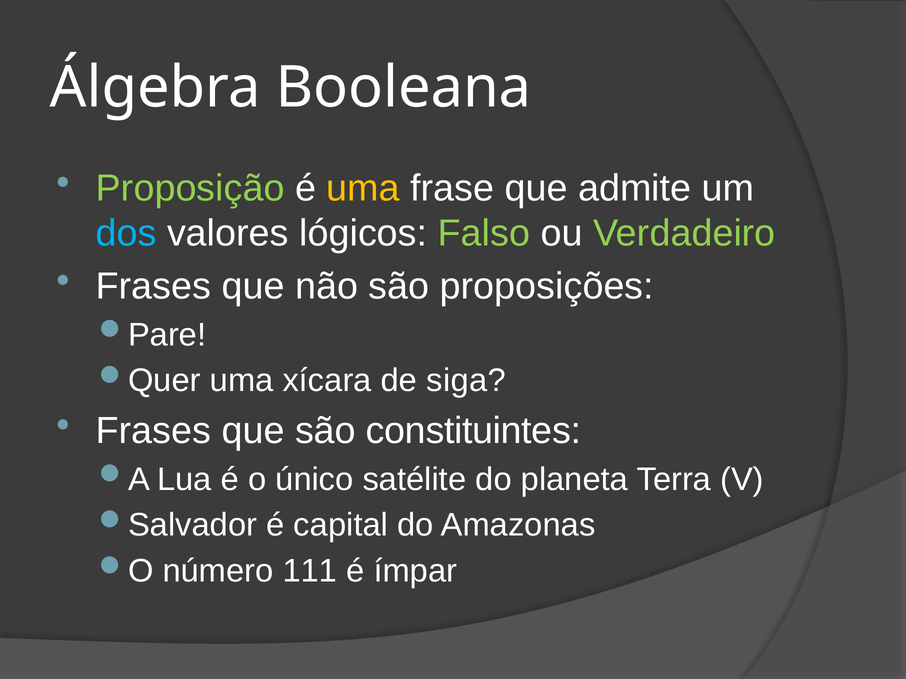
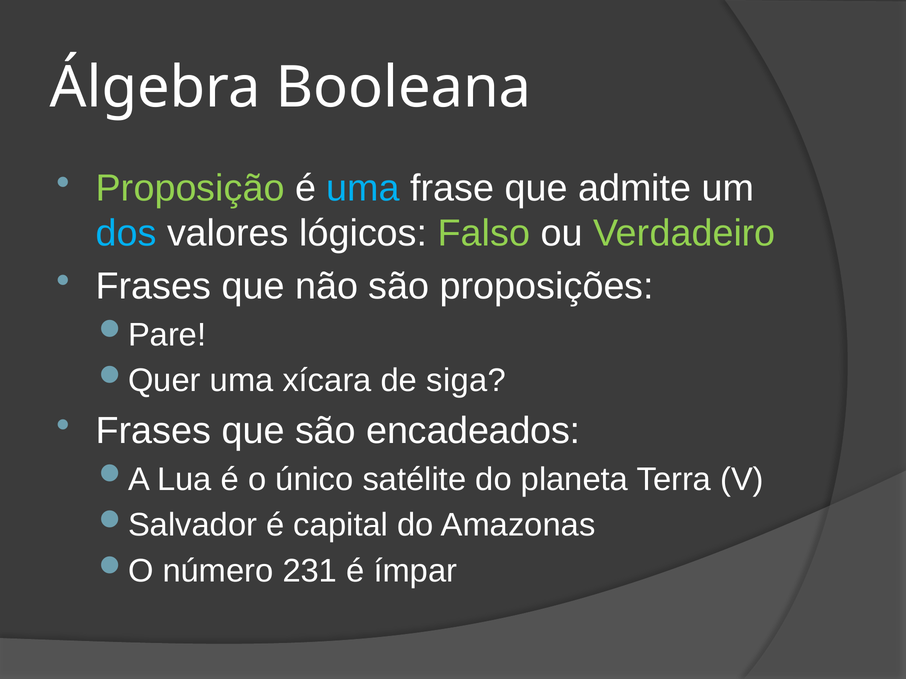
uma at (363, 188) colour: yellow -> light blue
constituintes: constituintes -> encadeados
111: 111 -> 231
